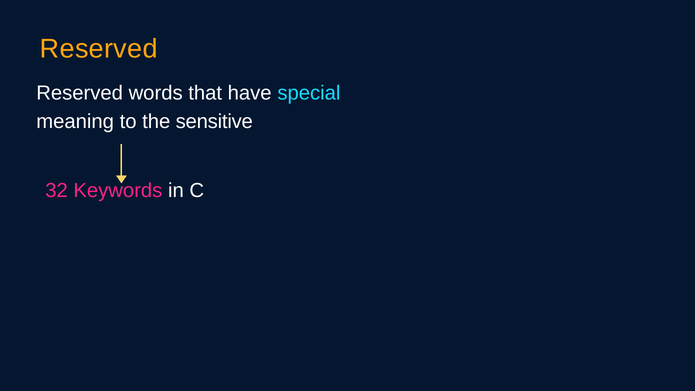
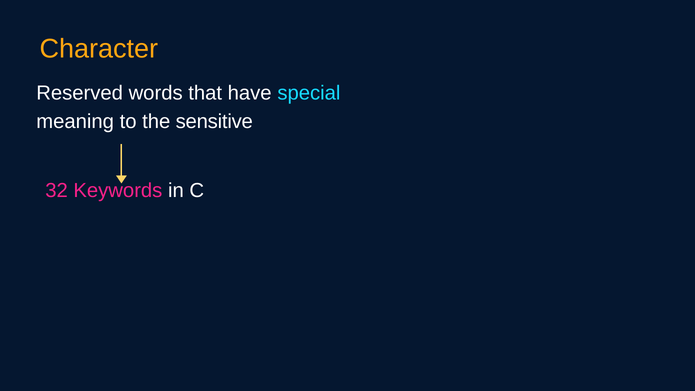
Reserved at (99, 49): Reserved -> Character
